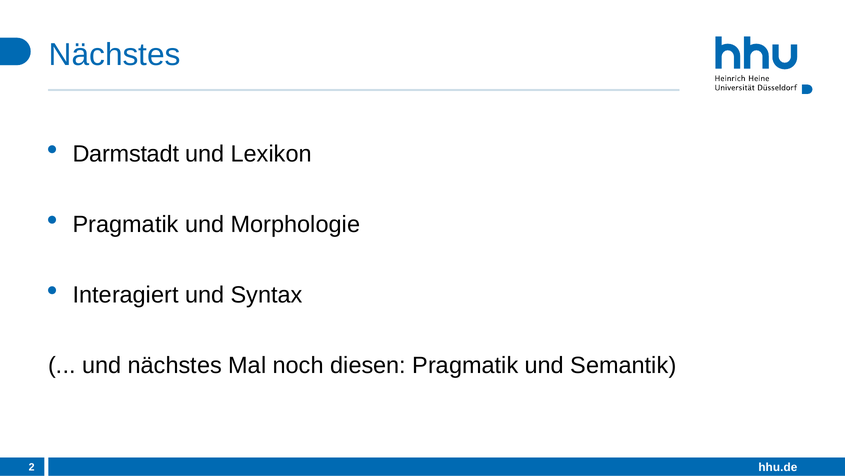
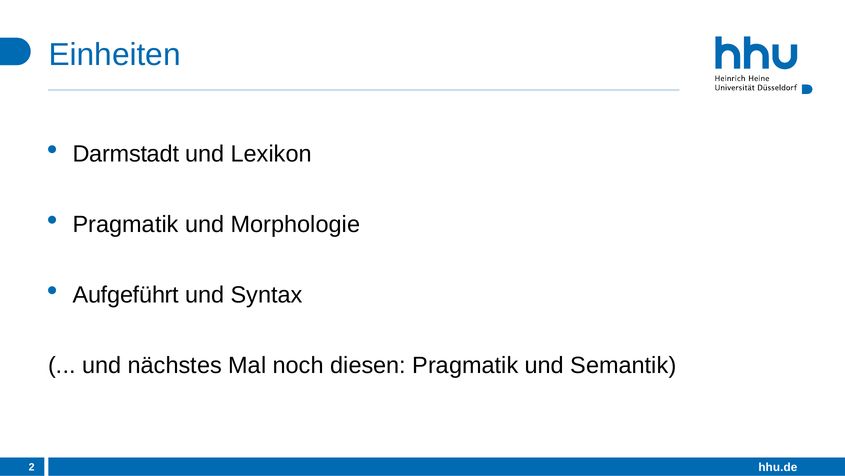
Nächstes at (115, 55): Nächstes -> Einheiten
Interagiert: Interagiert -> Aufgeführt
